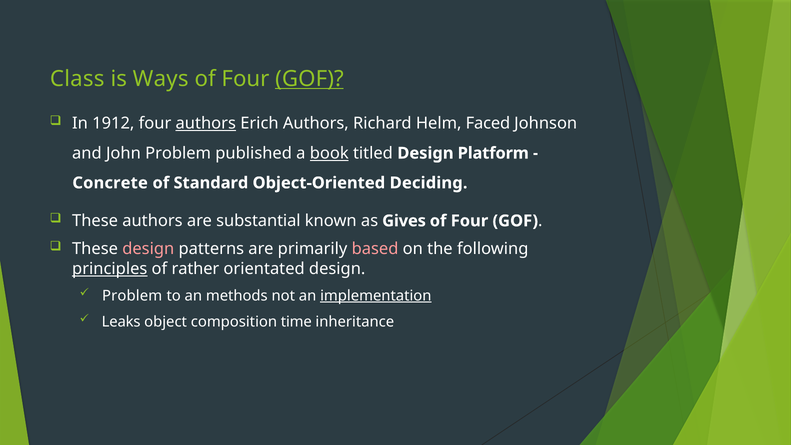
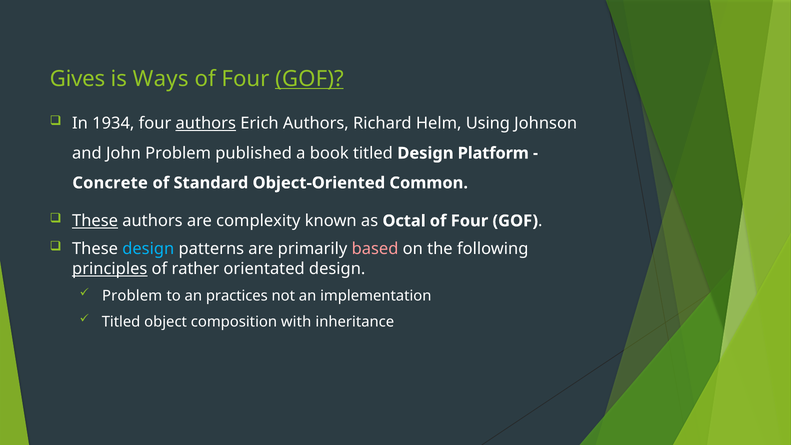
Class: Class -> Gives
1912: 1912 -> 1934
Faced: Faced -> Using
book underline: present -> none
Deciding: Deciding -> Common
These at (95, 221) underline: none -> present
substantial: substantial -> complexity
Gives: Gives -> Octal
design at (148, 249) colour: pink -> light blue
methods: methods -> practices
implementation underline: present -> none
Leaks at (121, 322): Leaks -> Titled
time: time -> with
